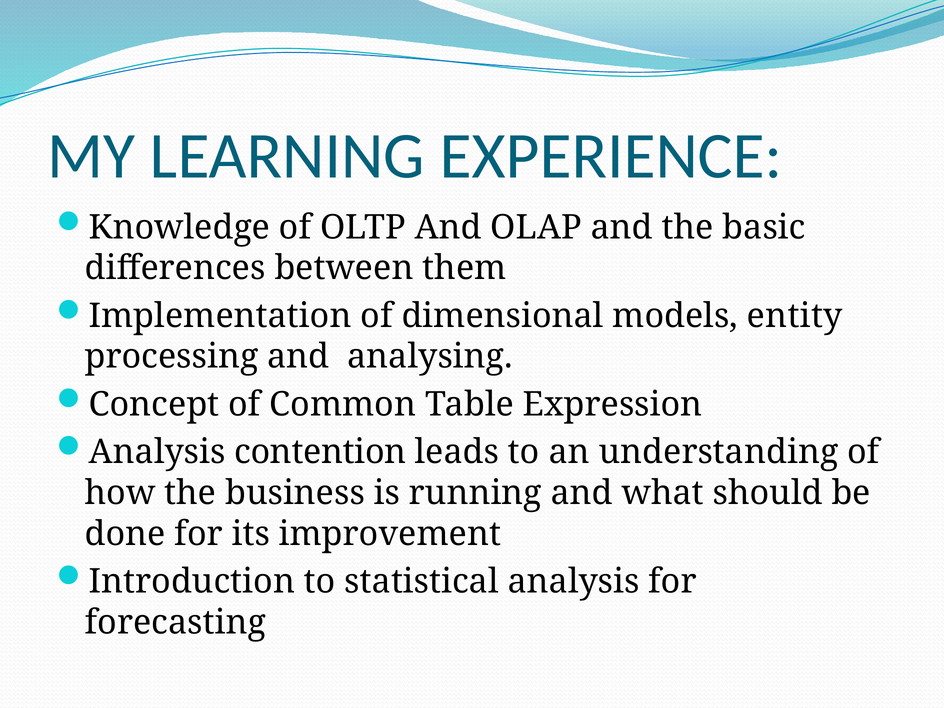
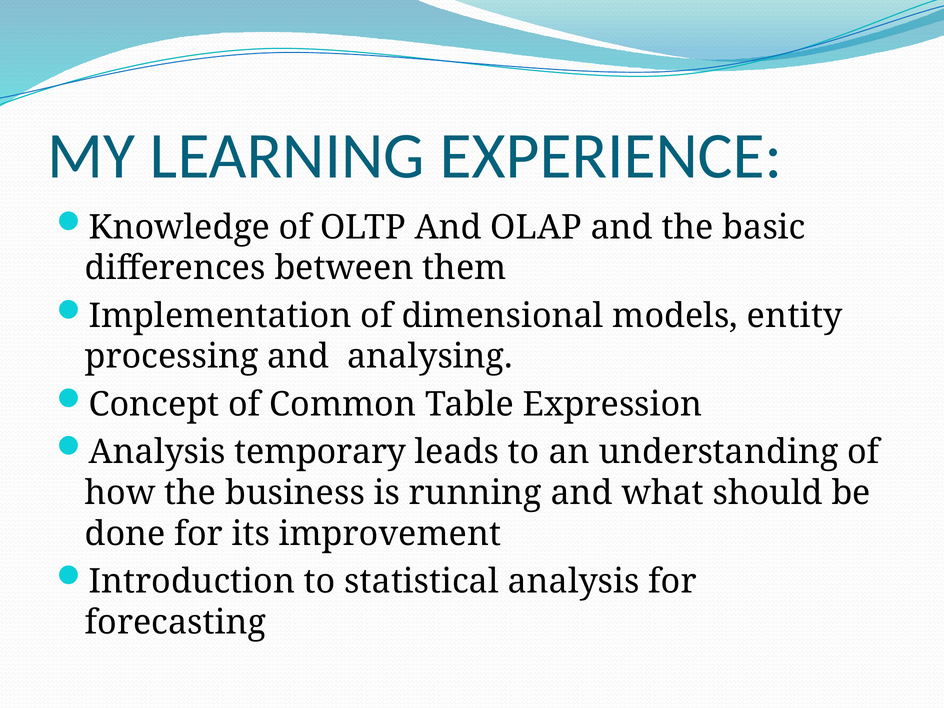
contention: contention -> temporary
